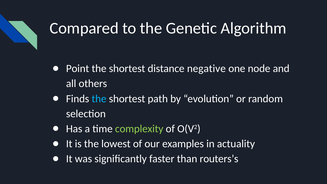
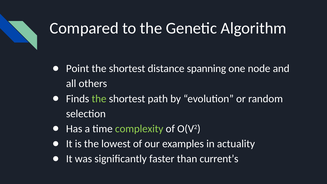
negative: negative -> spanning
the at (99, 99) colour: light blue -> light green
routers’s: routers’s -> current’s
